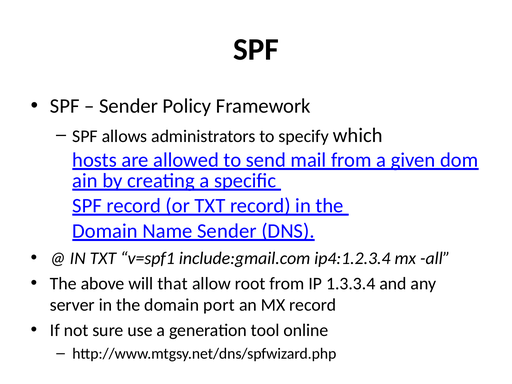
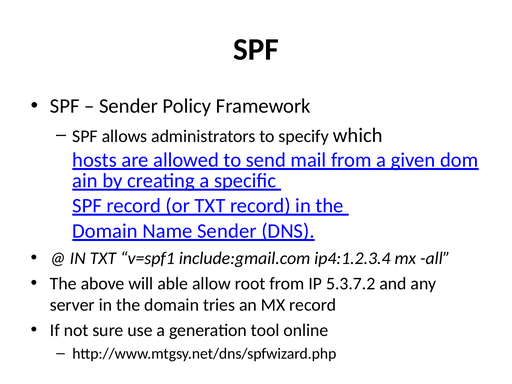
that: that -> able
1.3.3.4: 1.3.3.4 -> 5.3.7.2
port: port -> tries
